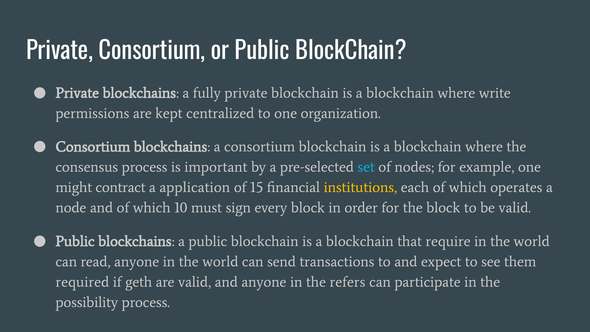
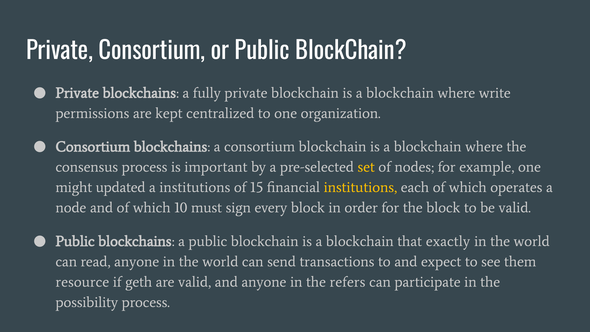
set colour: light blue -> yellow
contract: contract -> updated
a application: application -> institutions
require: require -> exactly
required: required -> resource
